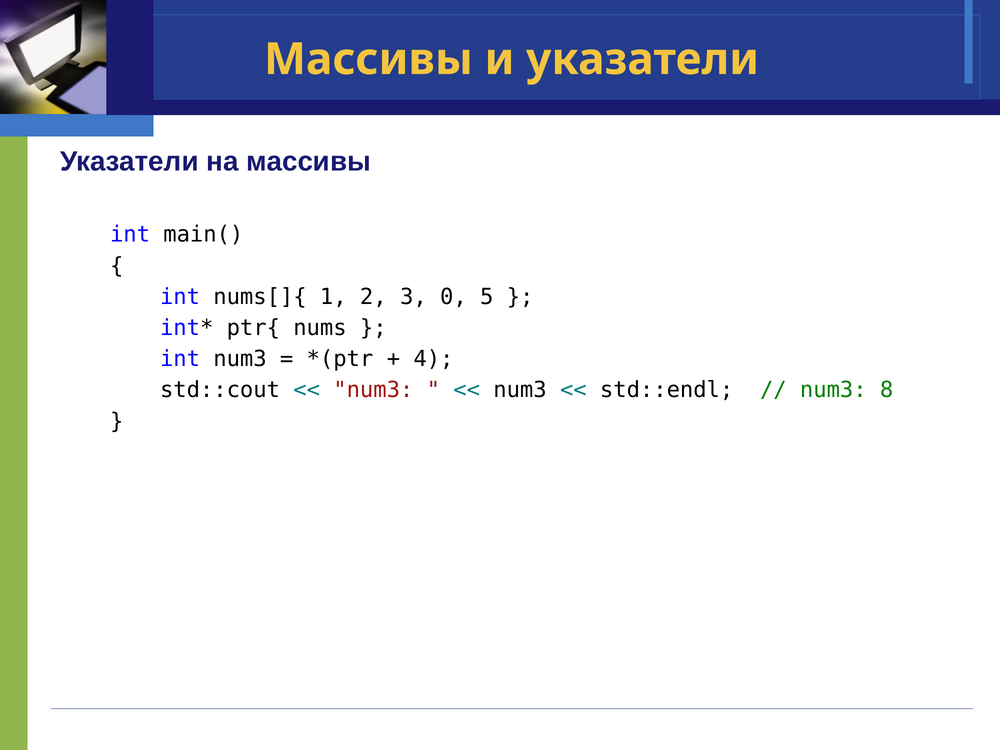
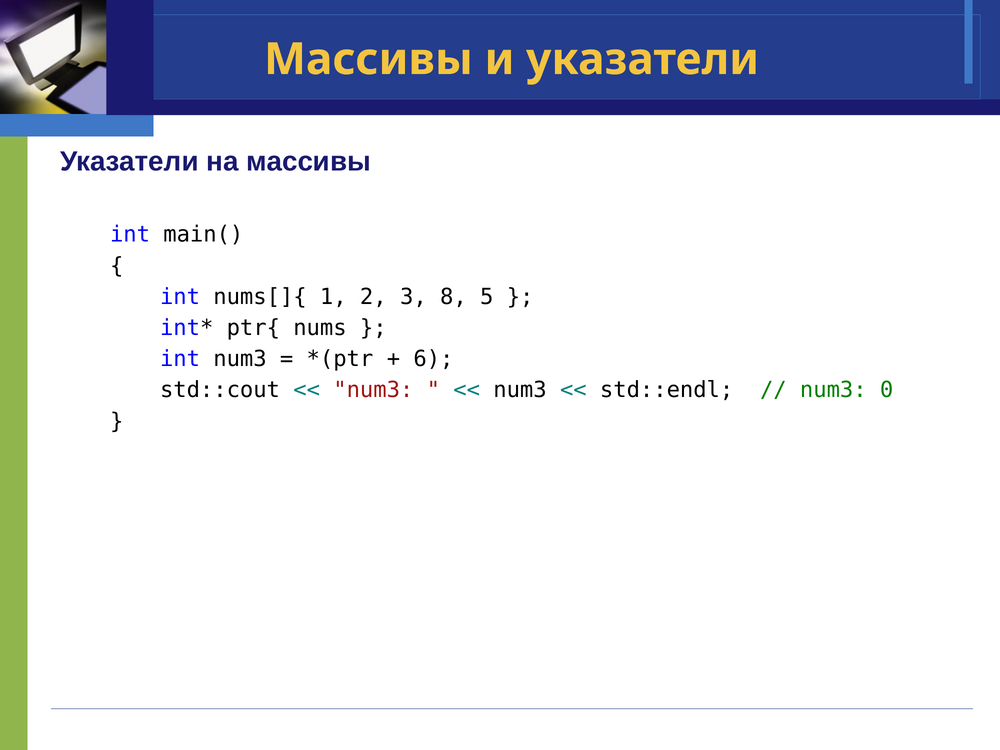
0: 0 -> 8
4: 4 -> 6
8: 8 -> 0
